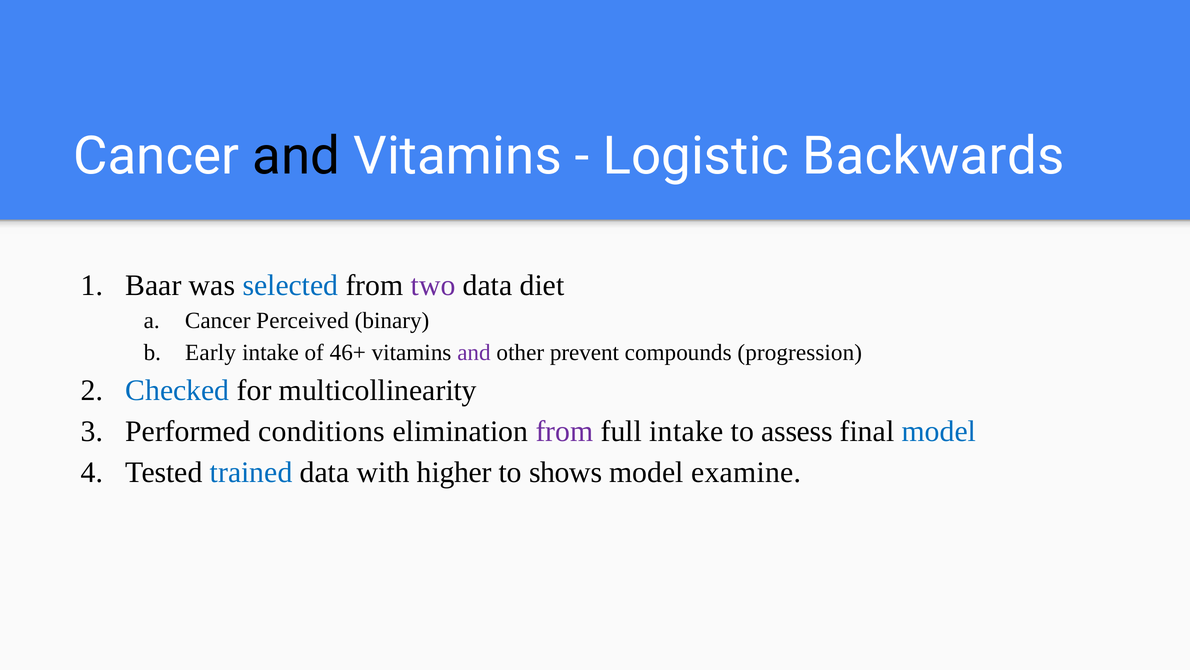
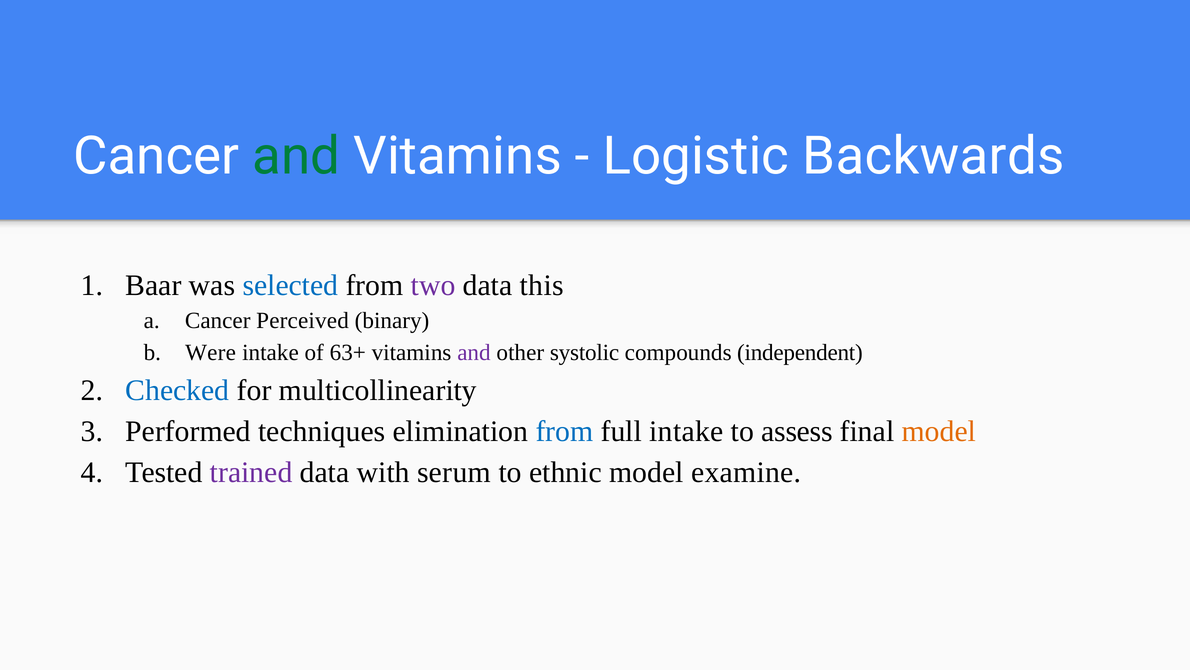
and at (296, 156) colour: black -> green
diet: diet -> this
Early: Early -> Were
46+: 46+ -> 63+
prevent: prevent -> systolic
progression: progression -> independent
conditions: conditions -> techniques
from at (564, 431) colour: purple -> blue
model at (939, 431) colour: blue -> orange
trained colour: blue -> purple
higher: higher -> serum
shows: shows -> ethnic
